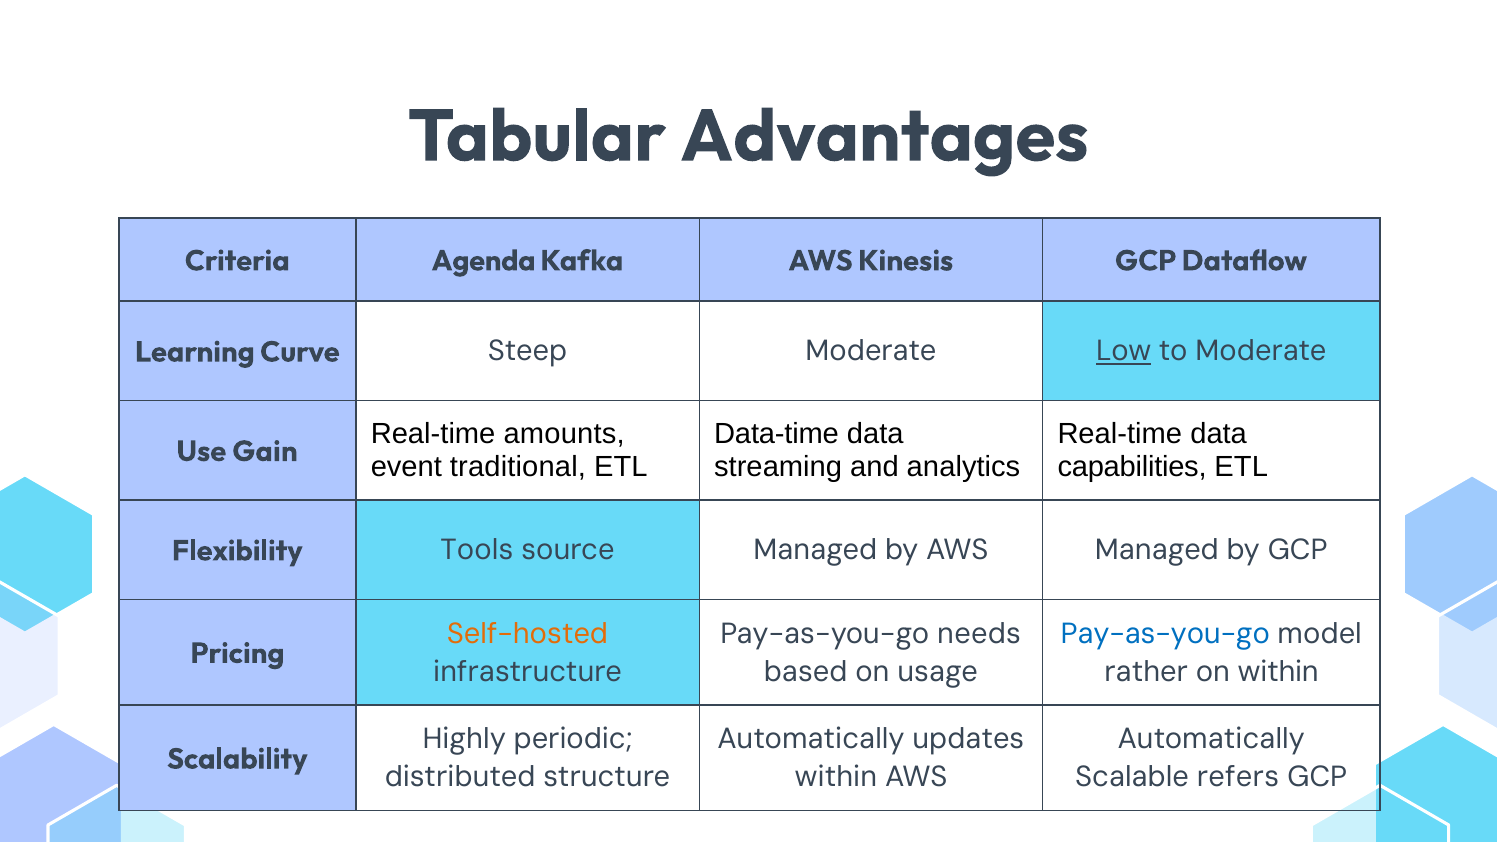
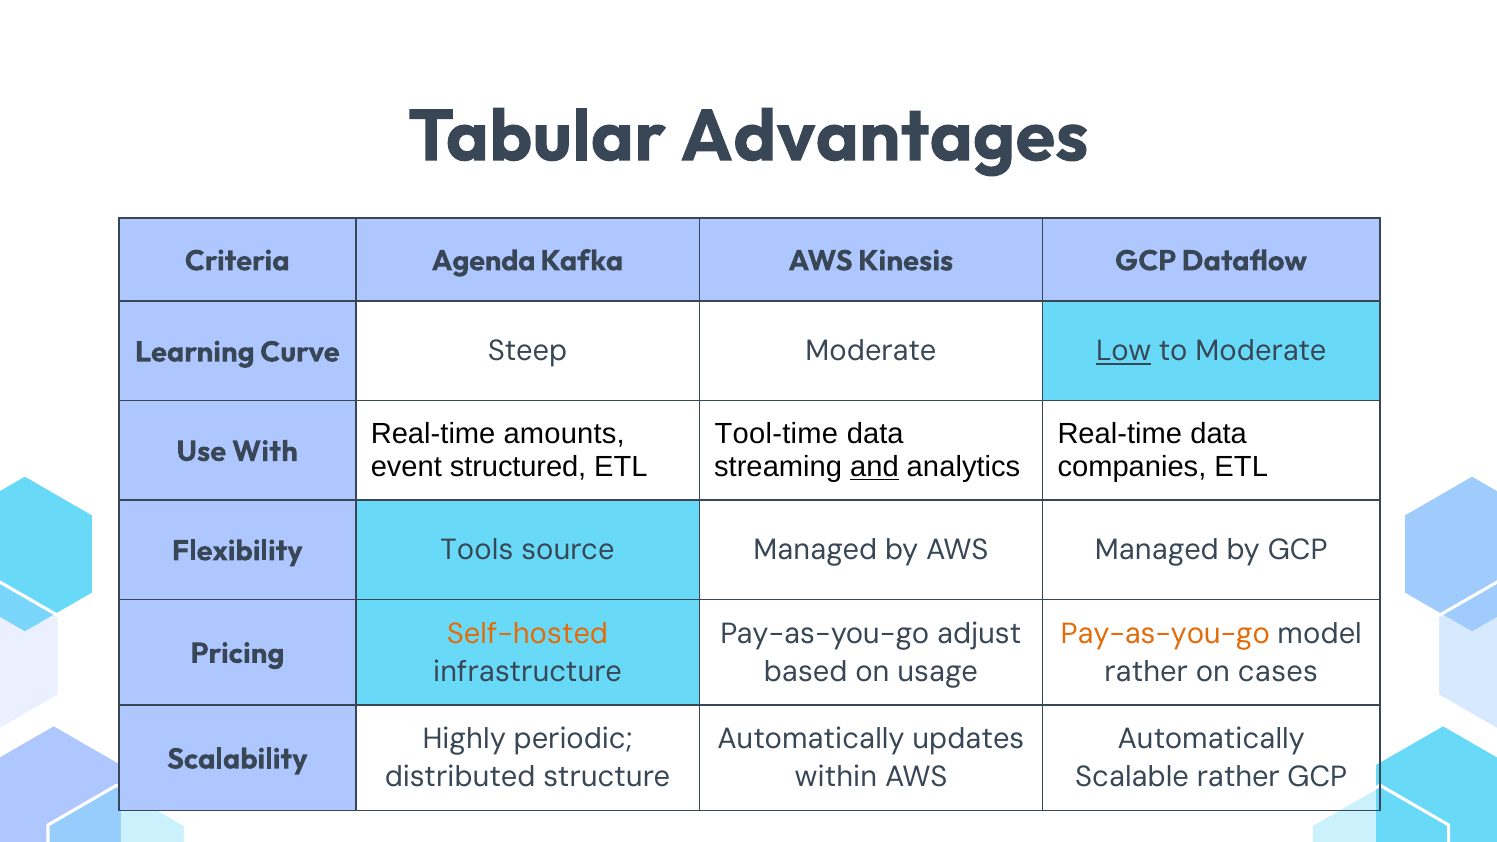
Data-time: Data-time -> Tool-time
Gain: Gain -> With
traditional: traditional -> structured
and underline: none -> present
capabilities: capabilities -> companies
needs: needs -> adjust
Pay-as-you-go at (1165, 634) colour: blue -> orange
on within: within -> cases
Scalable refers: refers -> rather
